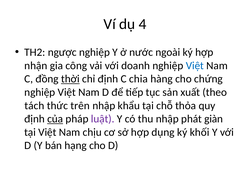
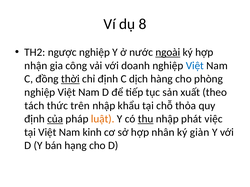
4: 4 -> 8
ngoài underline: none -> present
chia: chia -> dịch
chứng: chứng -> phòng
luật colour: purple -> orange
thu underline: none -> present
giàn: giàn -> việc
chịu: chịu -> kinh
dụng: dụng -> nhân
khối: khối -> giàn
